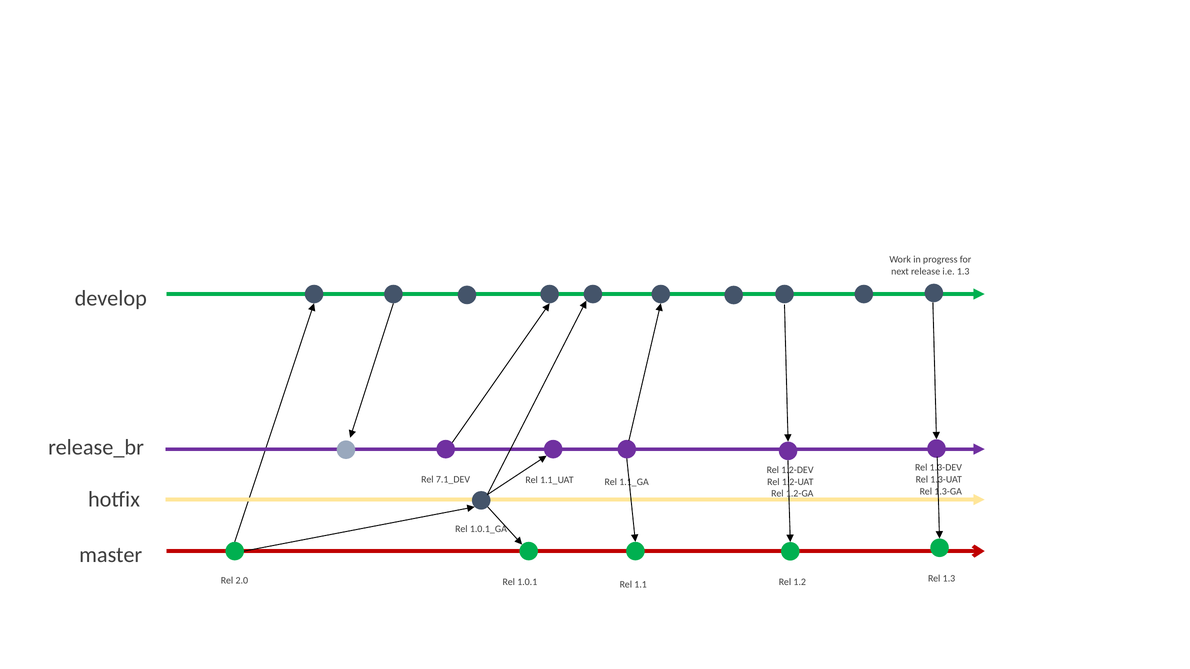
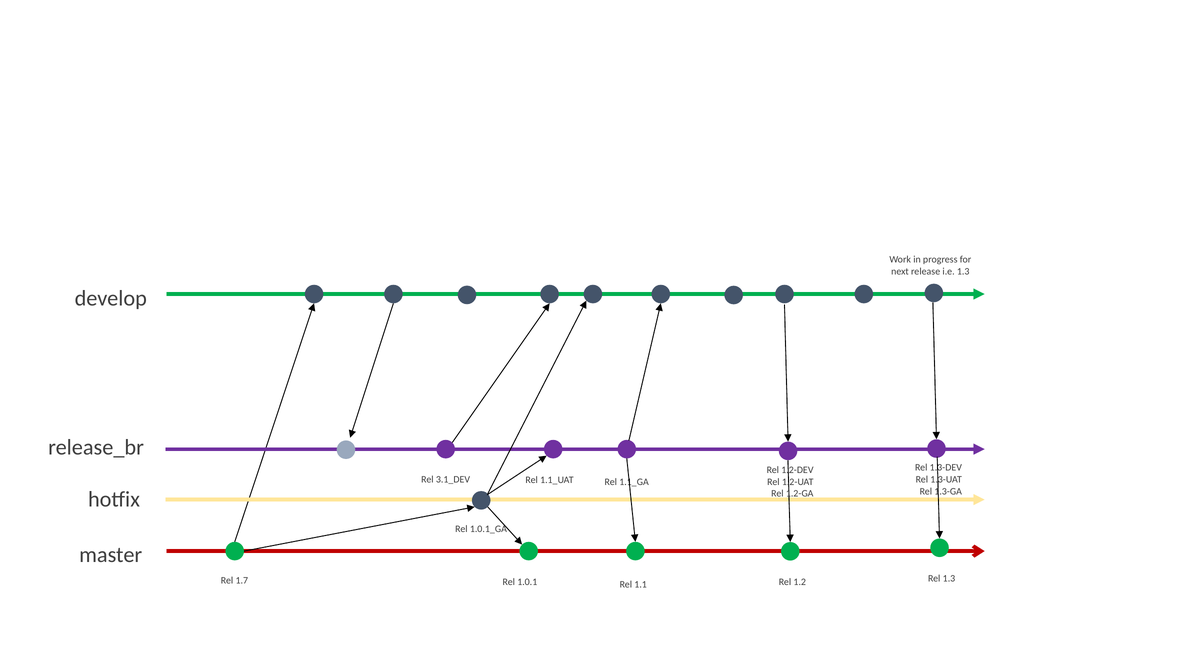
7.1_DEV: 7.1_DEV -> 3.1_DEV
2.0: 2.0 -> 1.7
